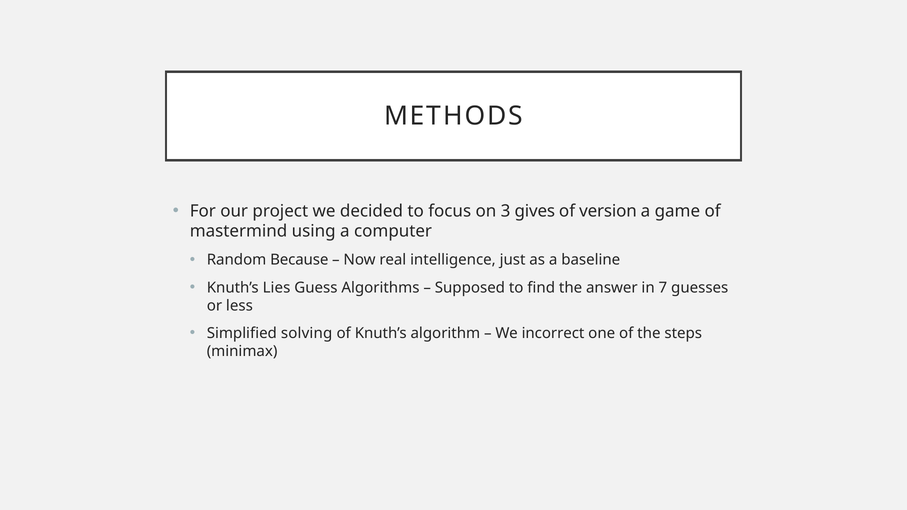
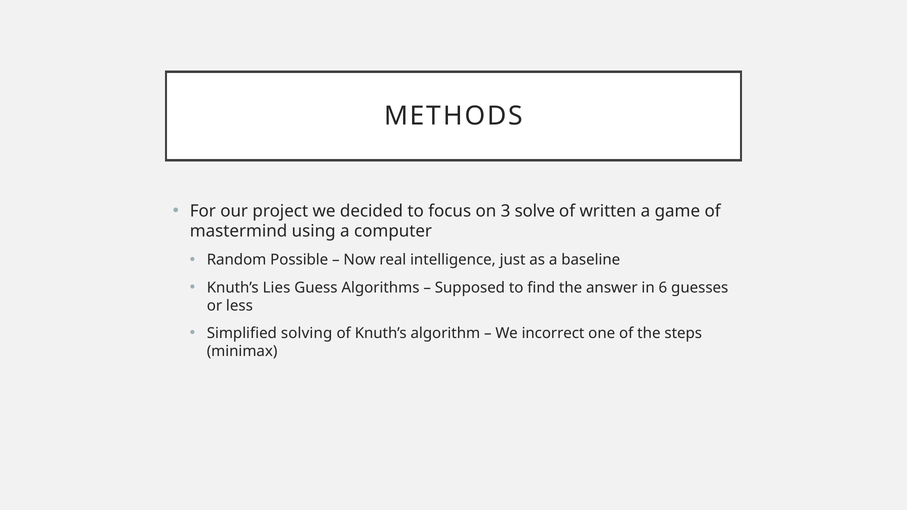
gives: gives -> solve
version: version -> written
Because: Because -> Possible
7: 7 -> 6
